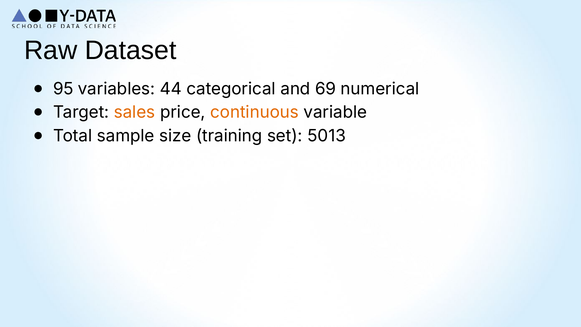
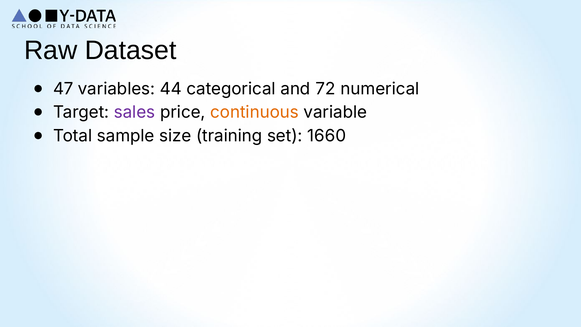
95: 95 -> 47
69: 69 -> 72
sales colour: orange -> purple
5013: 5013 -> 1660
